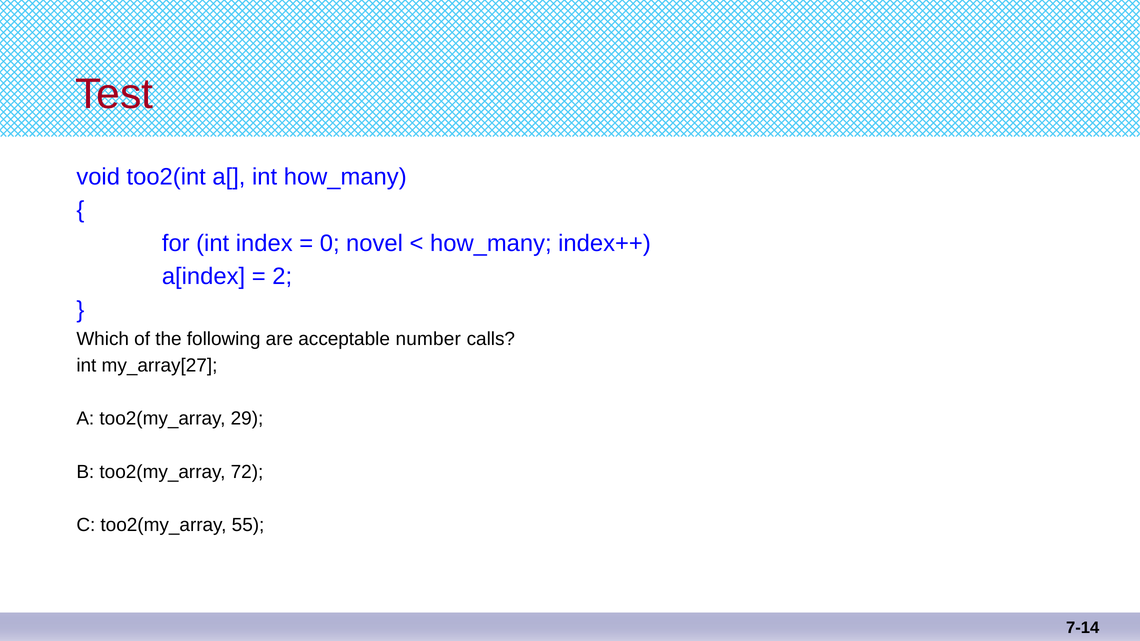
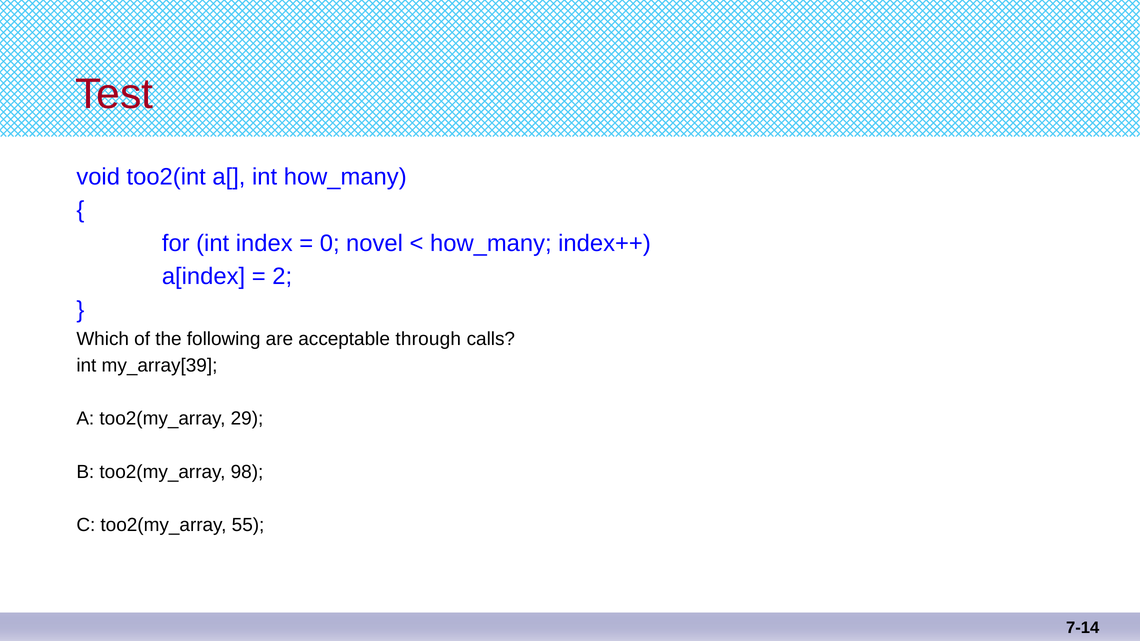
number: number -> through
my_array[27: my_array[27 -> my_array[39
72: 72 -> 98
